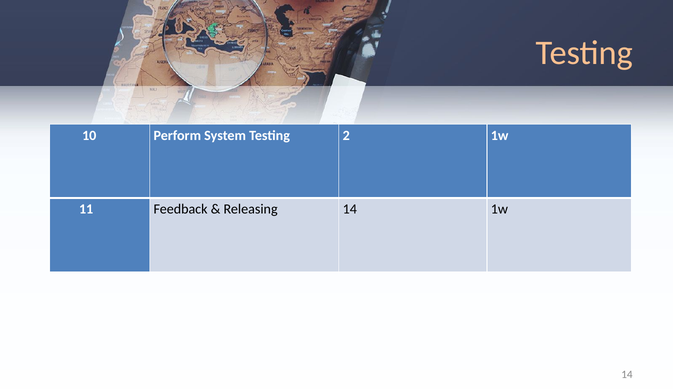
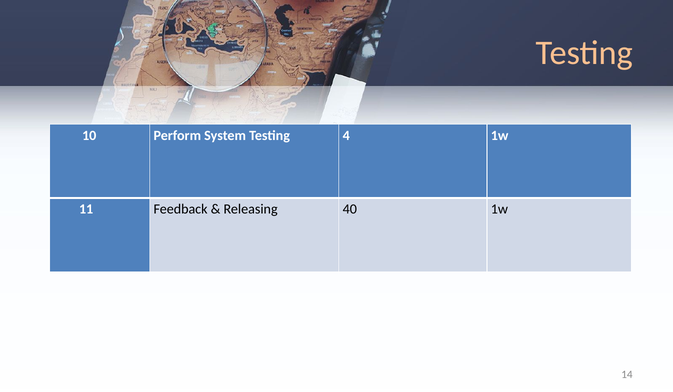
2: 2 -> 4
Releasing 14: 14 -> 40
